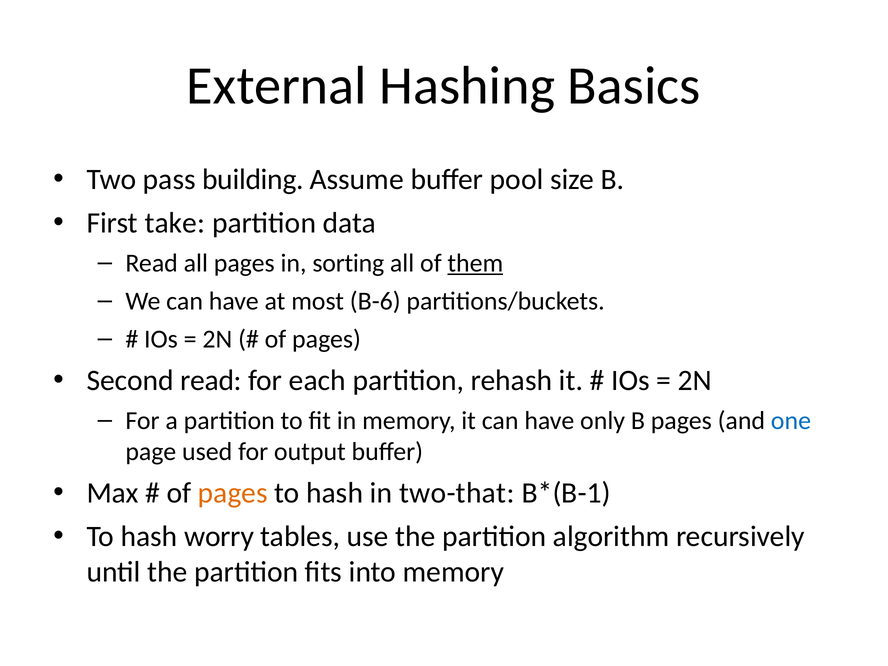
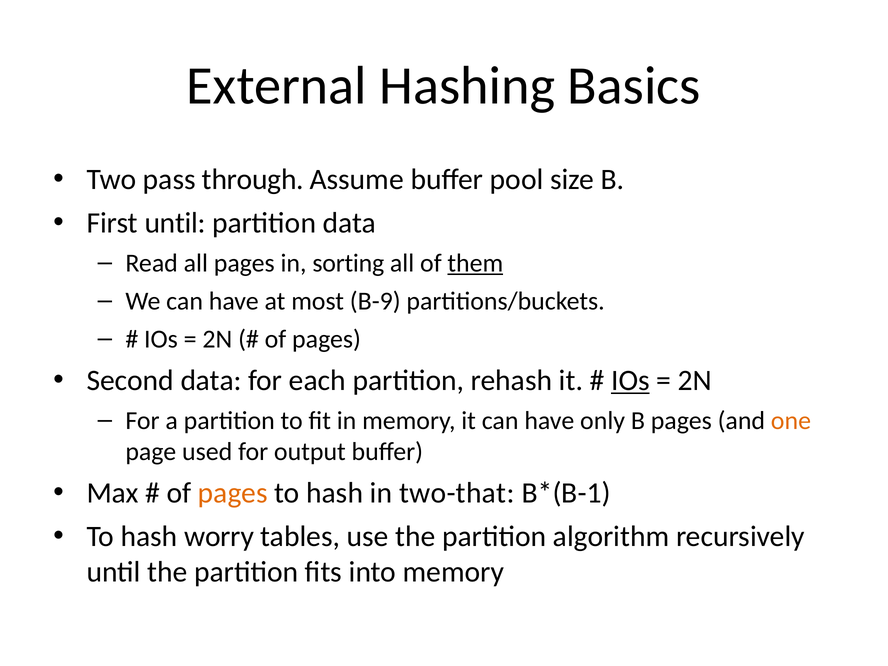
building: building -> through
First take: take -> until
B-6: B-6 -> B-9
Second read: read -> data
IOs at (631, 381) underline: none -> present
one colour: blue -> orange
